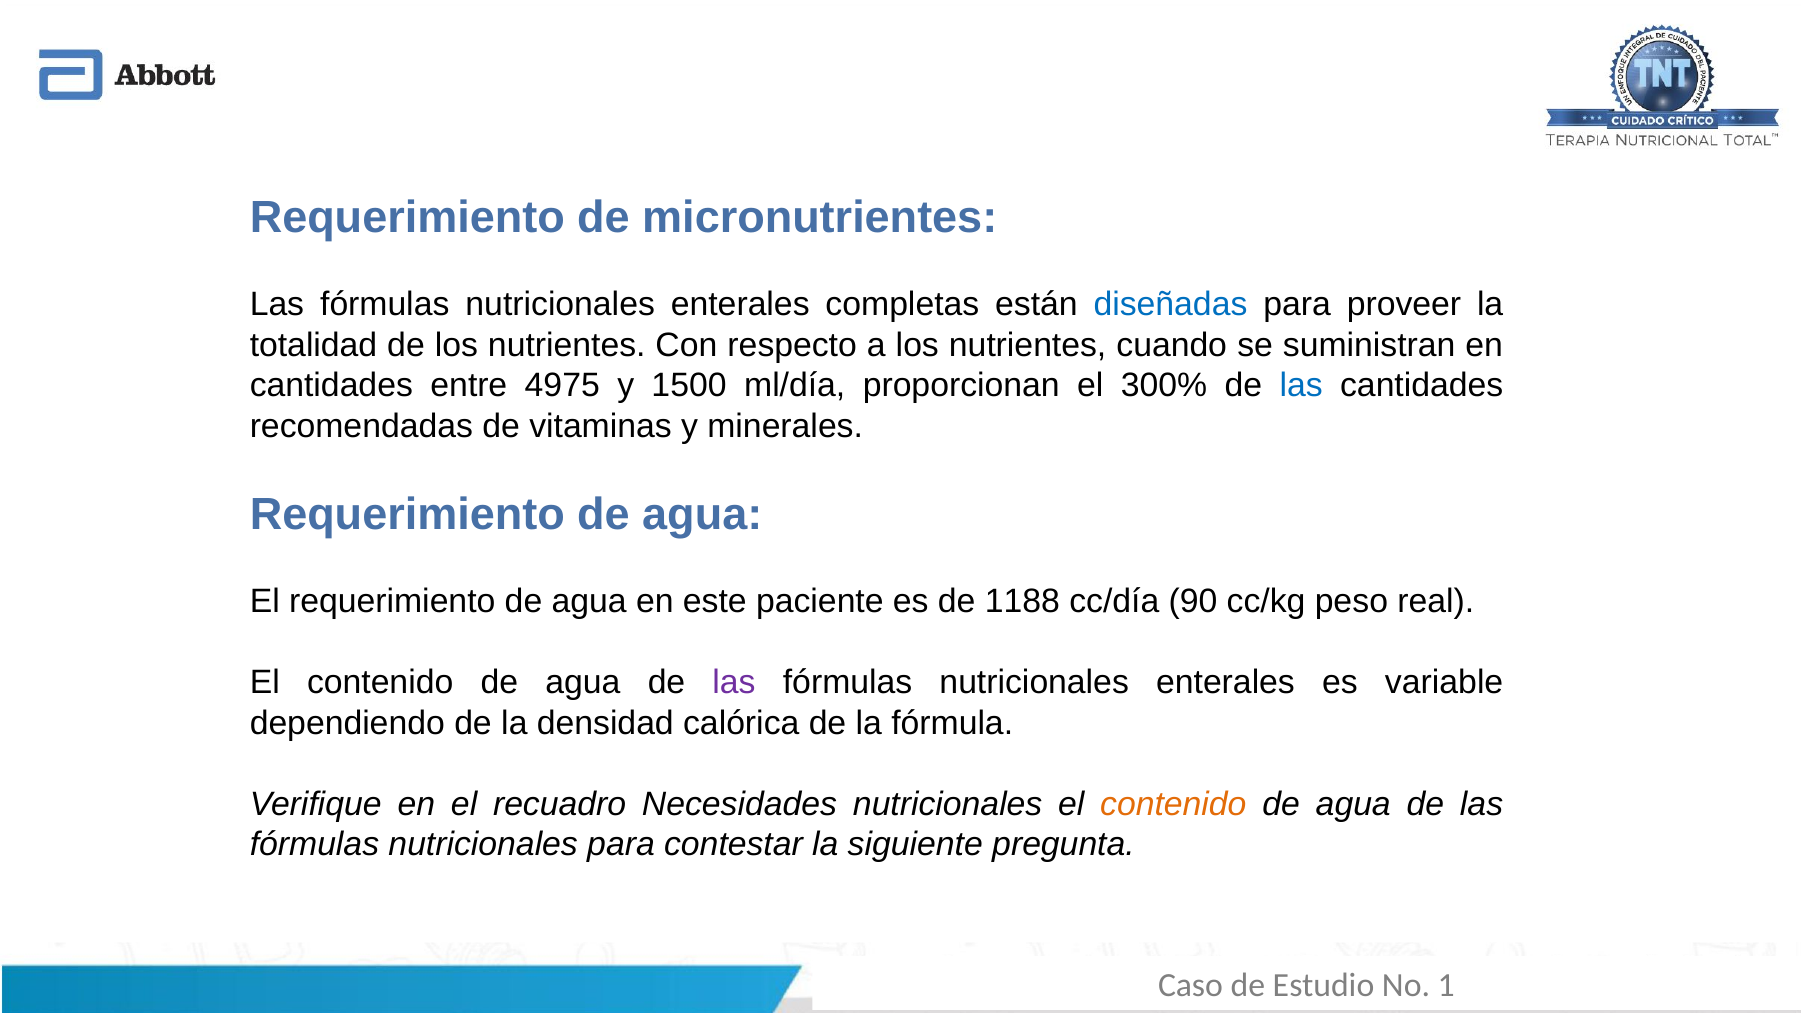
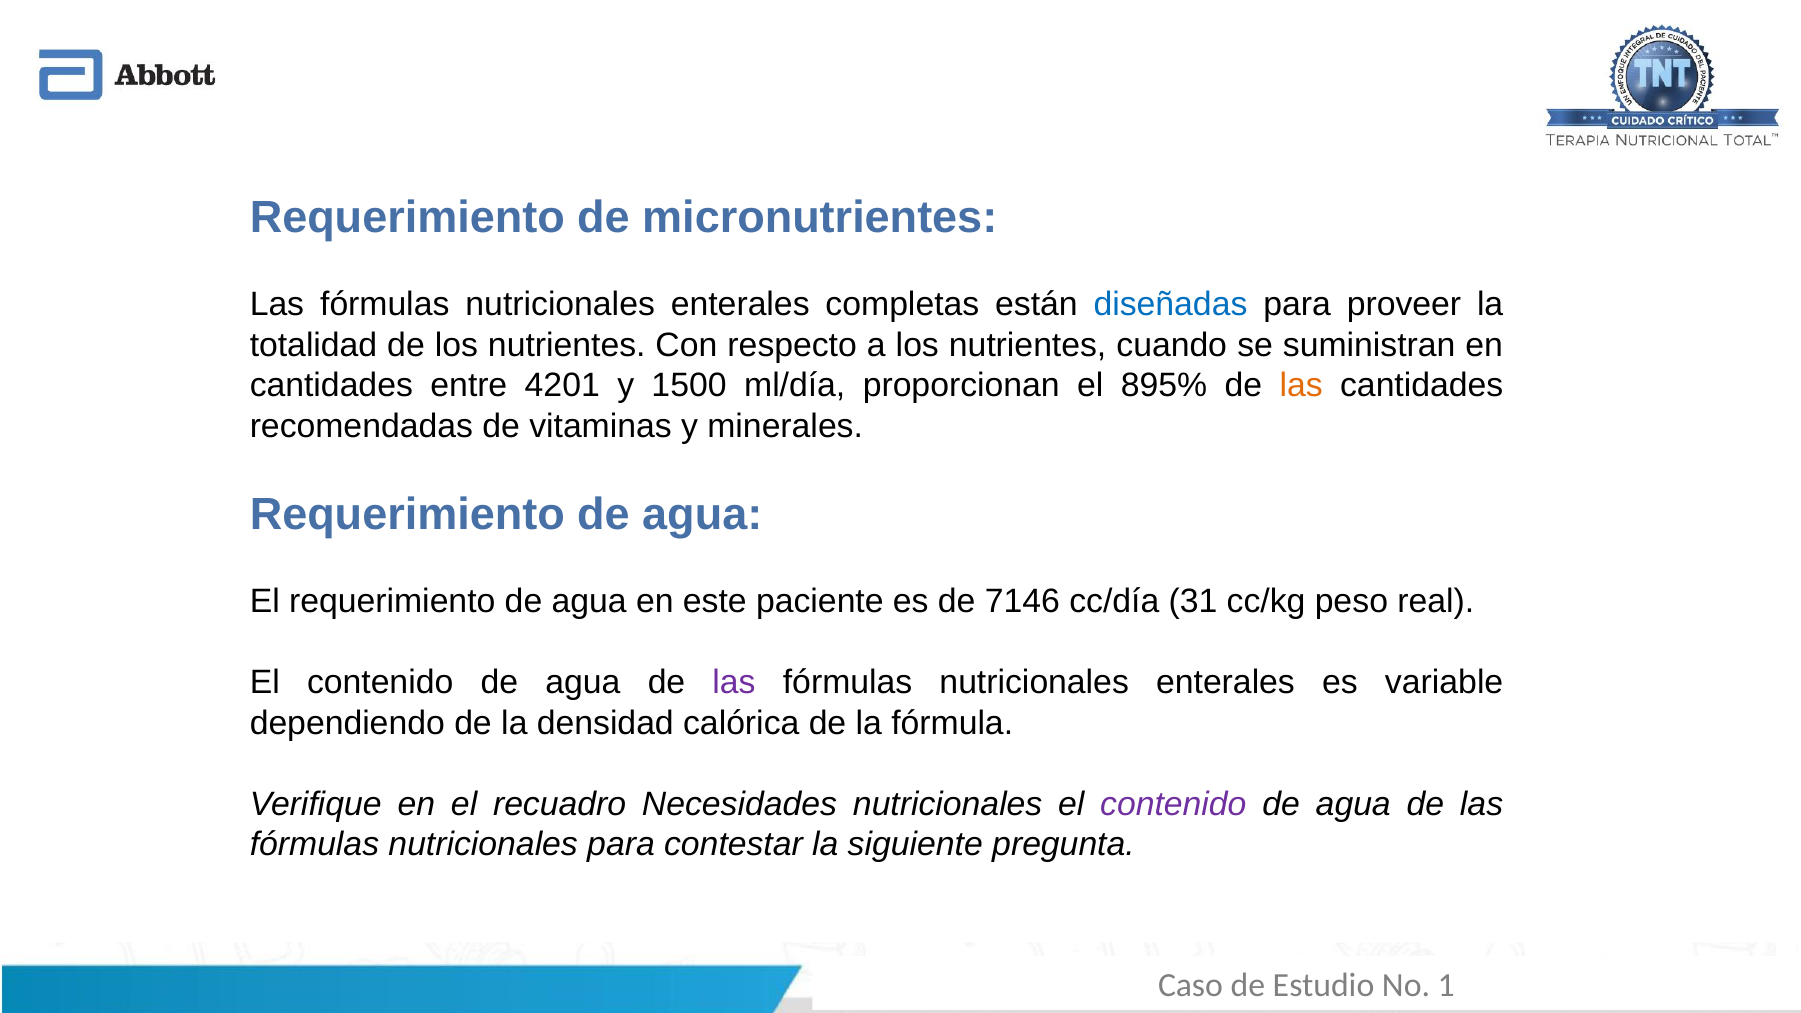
4975: 4975 -> 4201
300%: 300% -> 895%
las at (1301, 385) colour: blue -> orange
1188: 1188 -> 7146
90: 90 -> 31
contenido at (1173, 804) colour: orange -> purple
